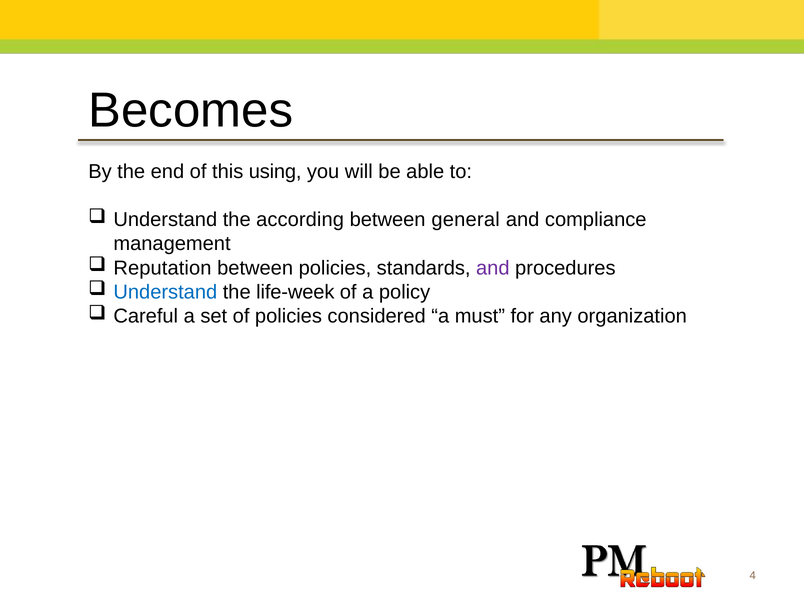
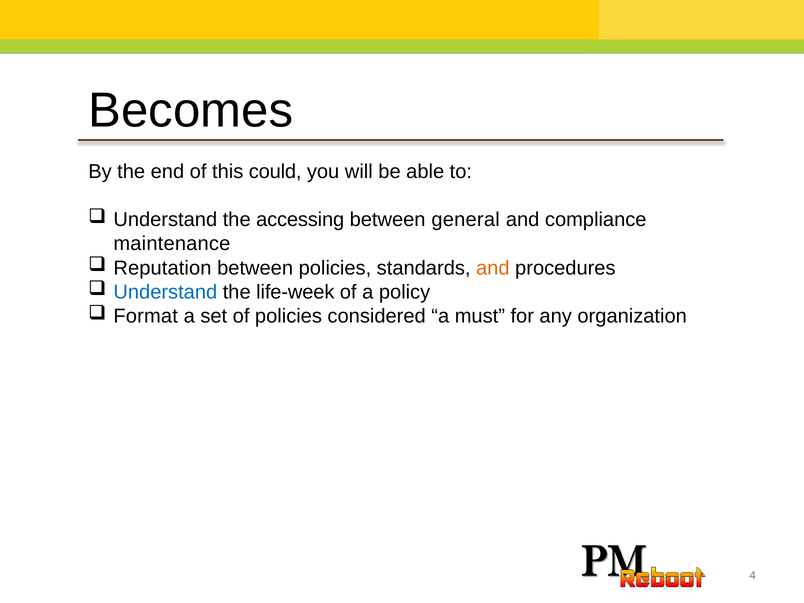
using: using -> could
according: according -> accessing
management: management -> maintenance
and at (493, 268) colour: purple -> orange
Careful: Careful -> Format
